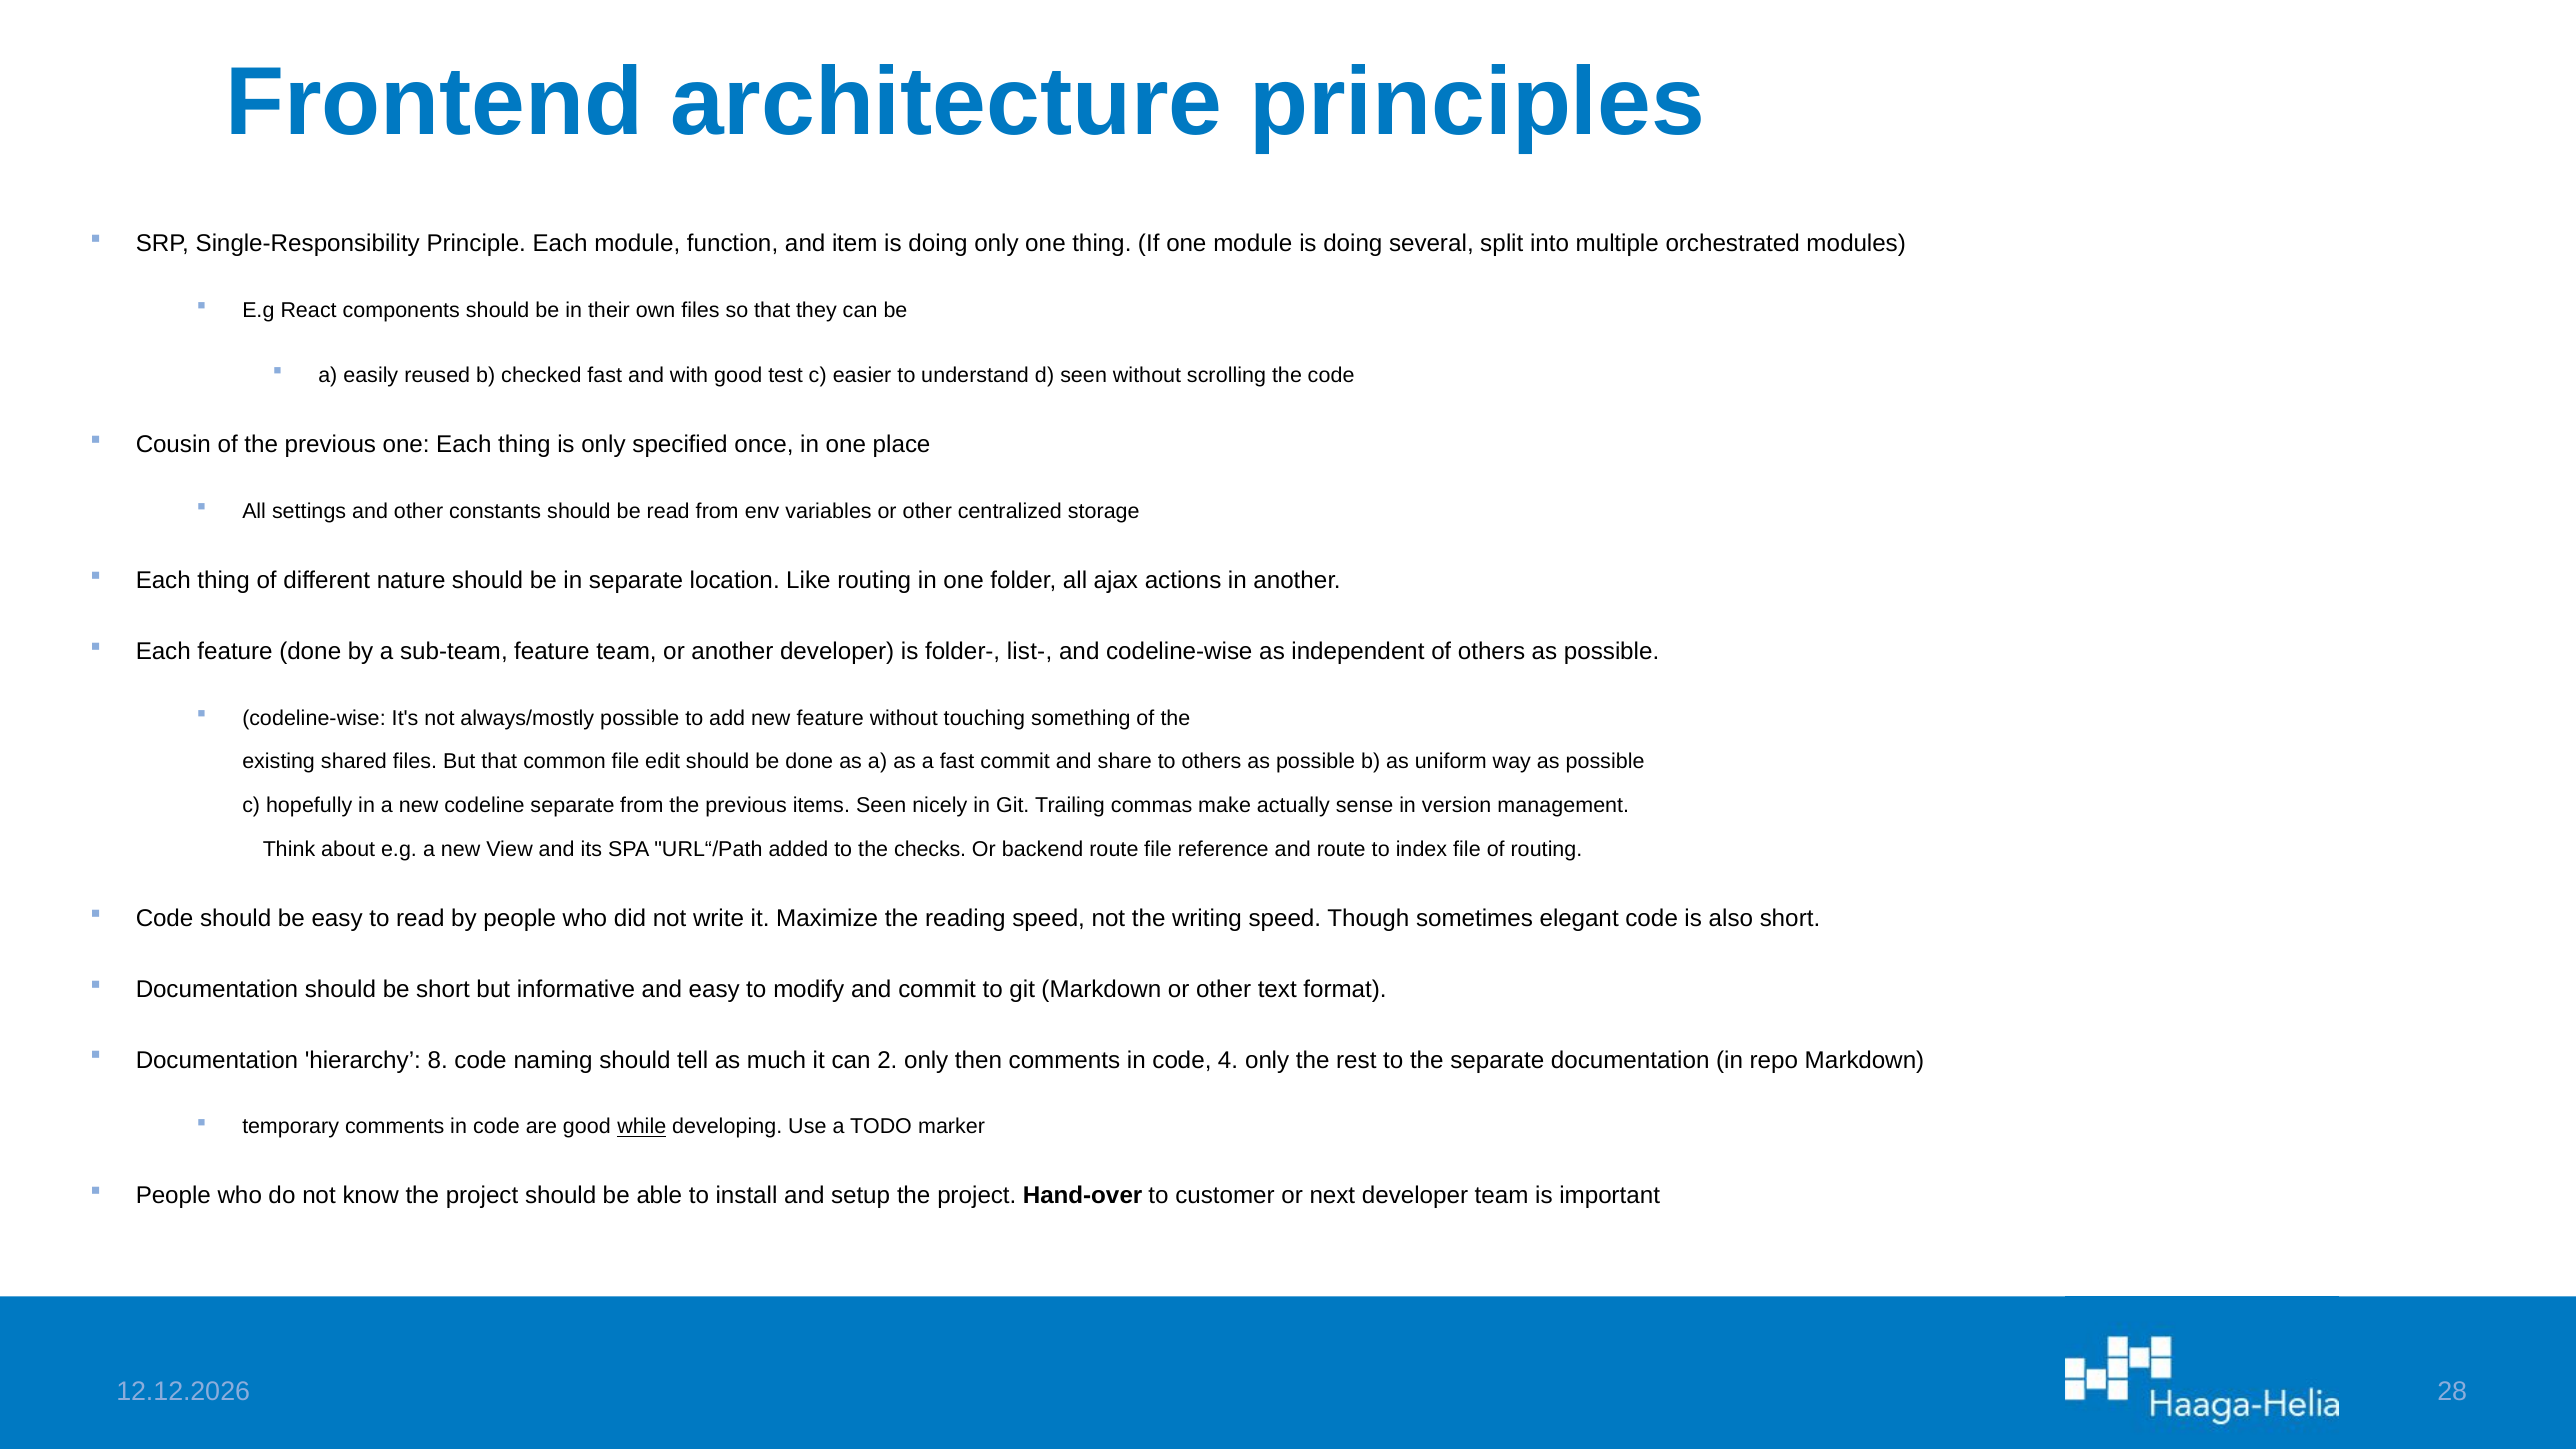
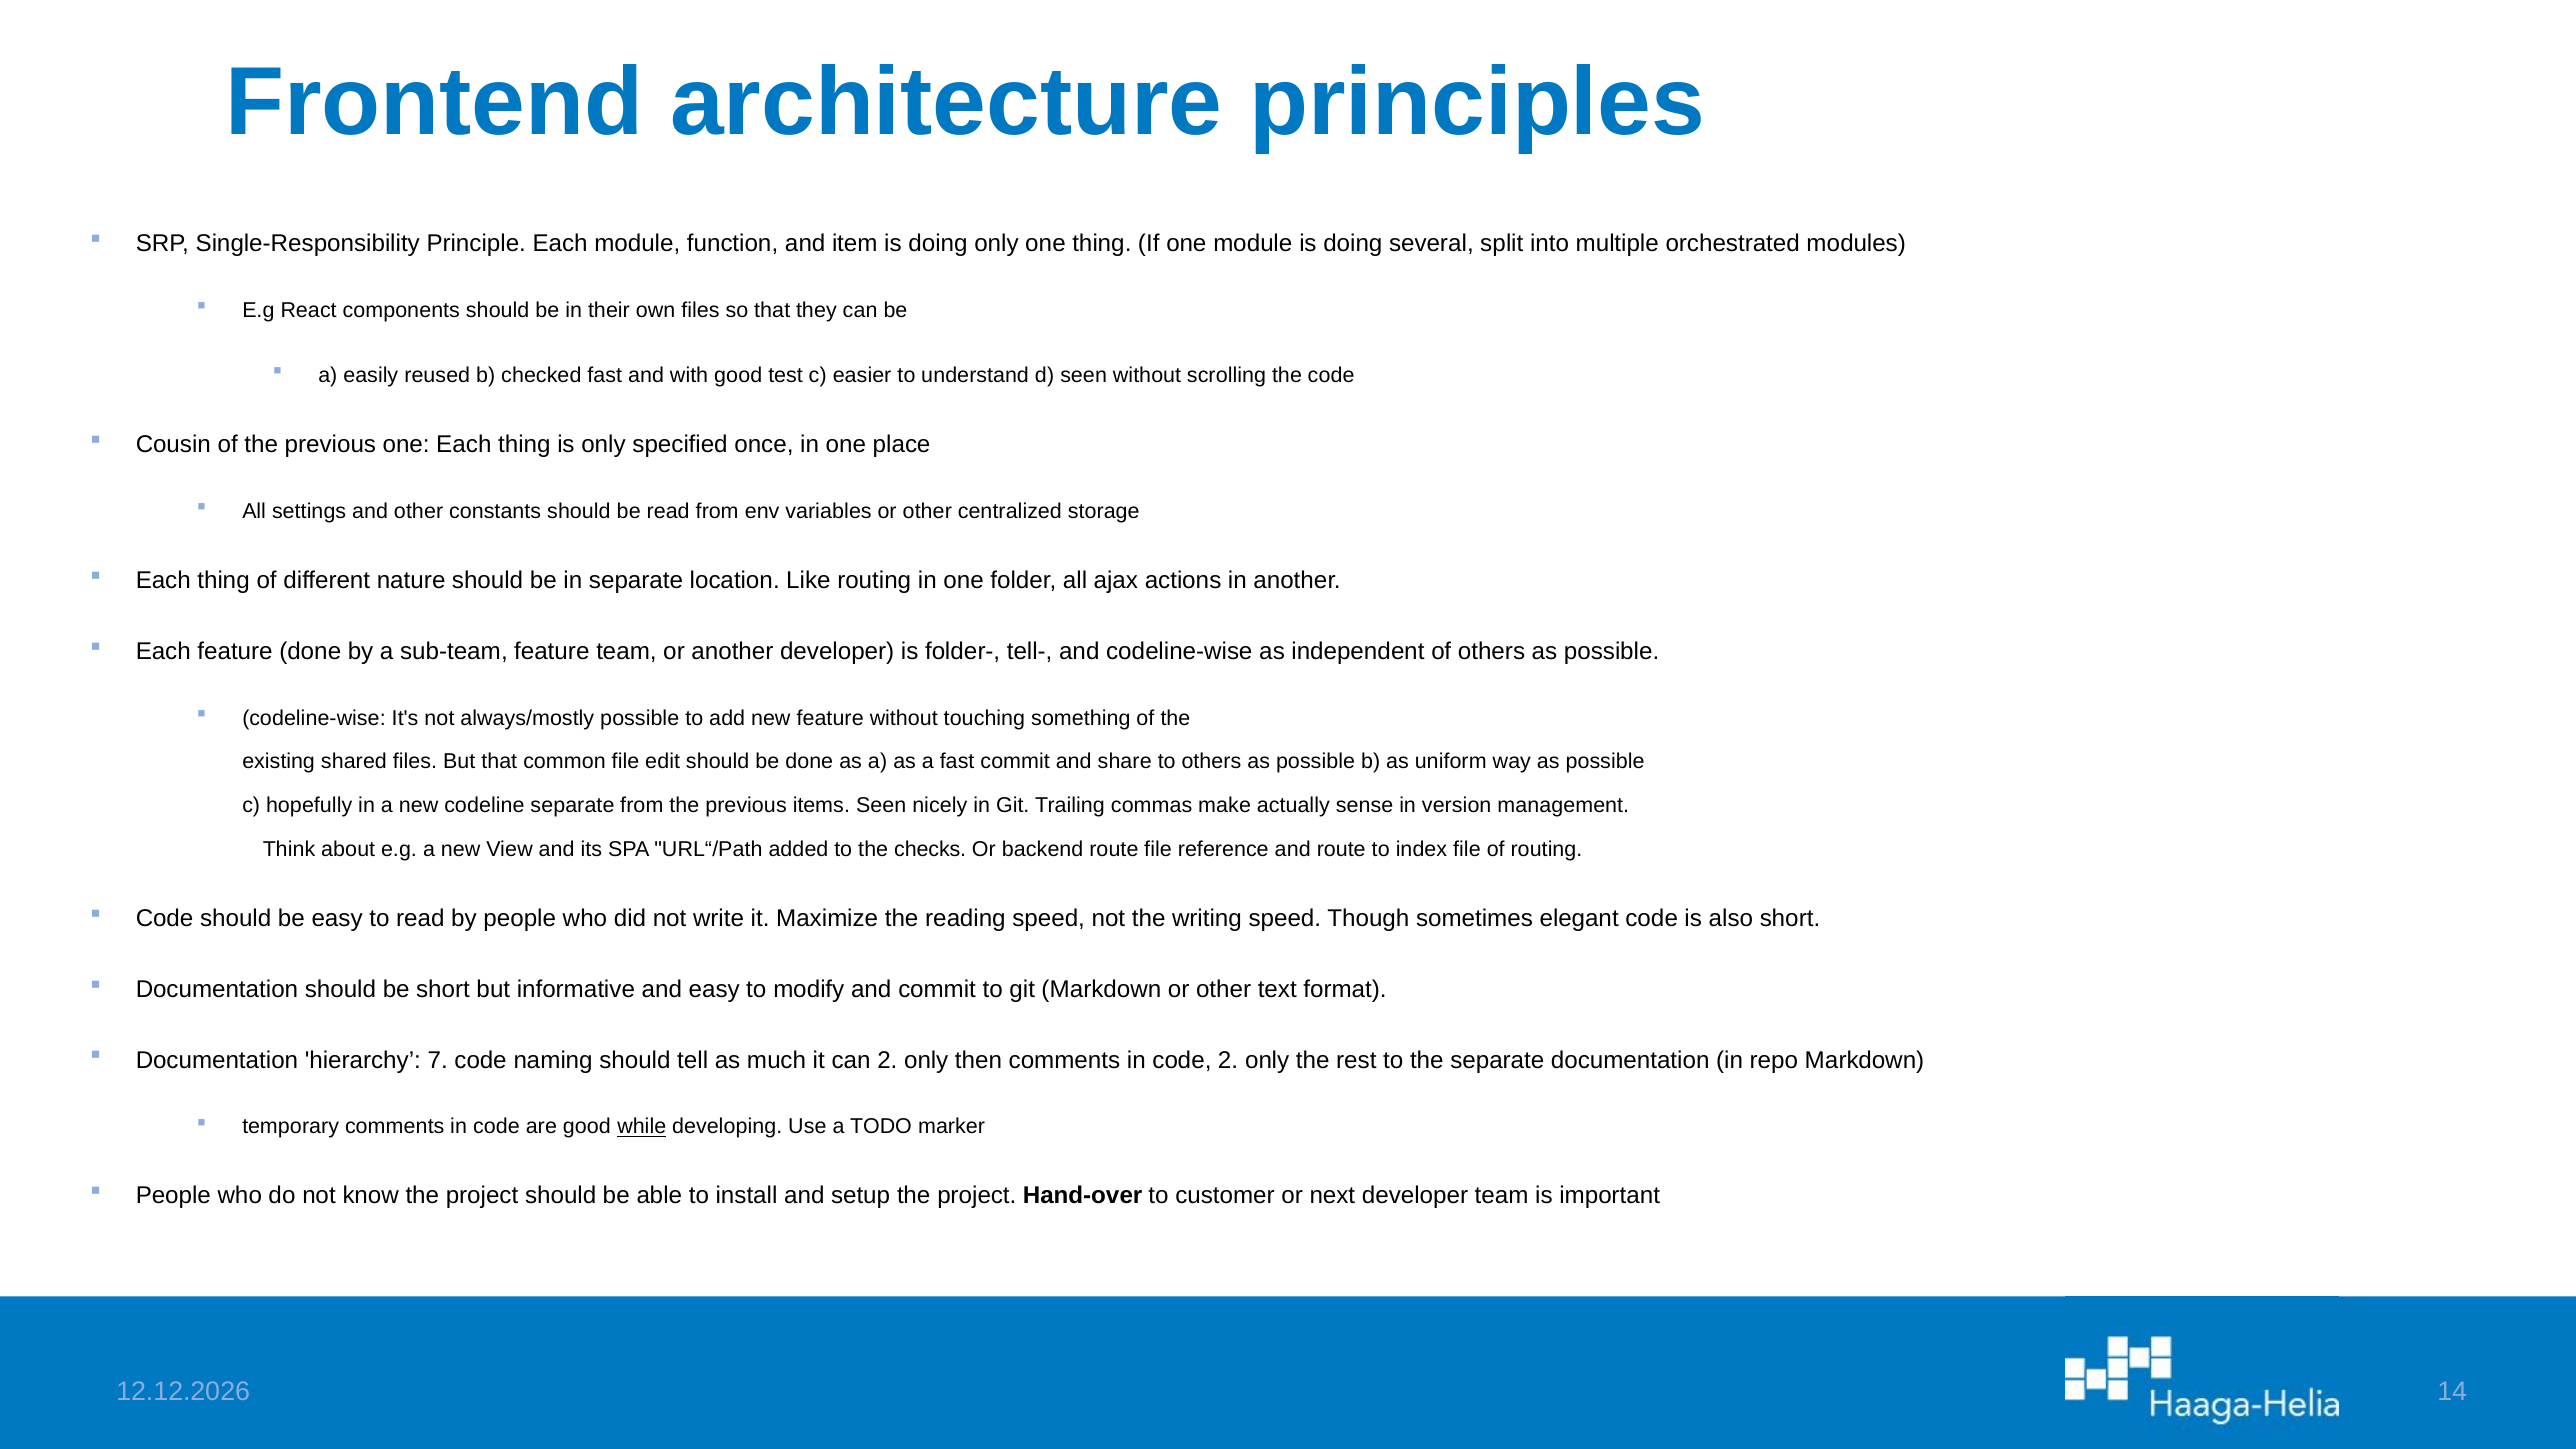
list-: list- -> tell-
8: 8 -> 7
code 4: 4 -> 2
28: 28 -> 14
